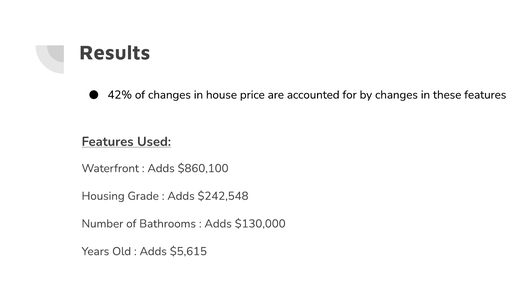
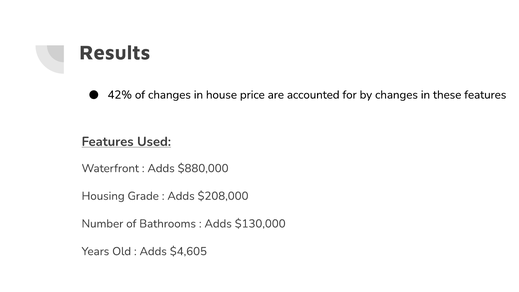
$860,100: $860,100 -> $880,000
$242,548: $242,548 -> $208,000
$5,615: $5,615 -> $4,605
